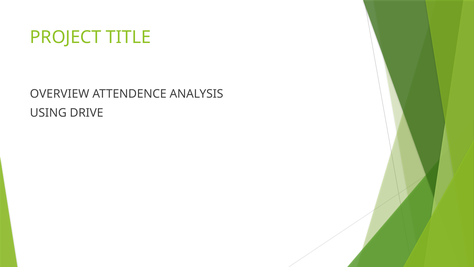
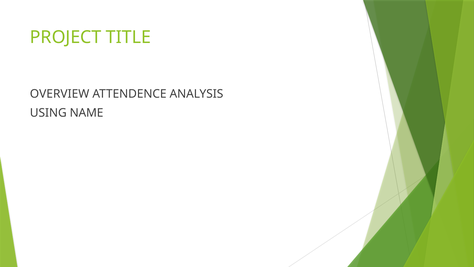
DRIVE: DRIVE -> NAME
